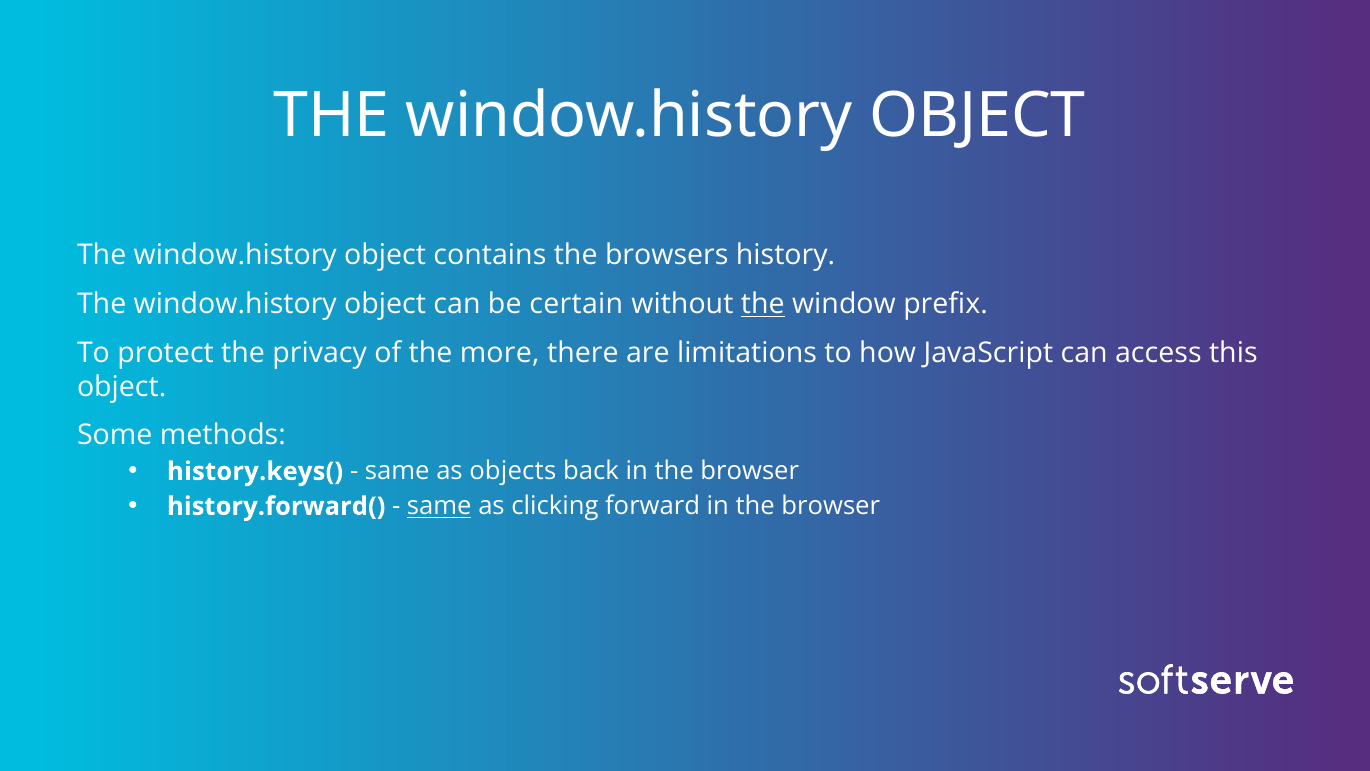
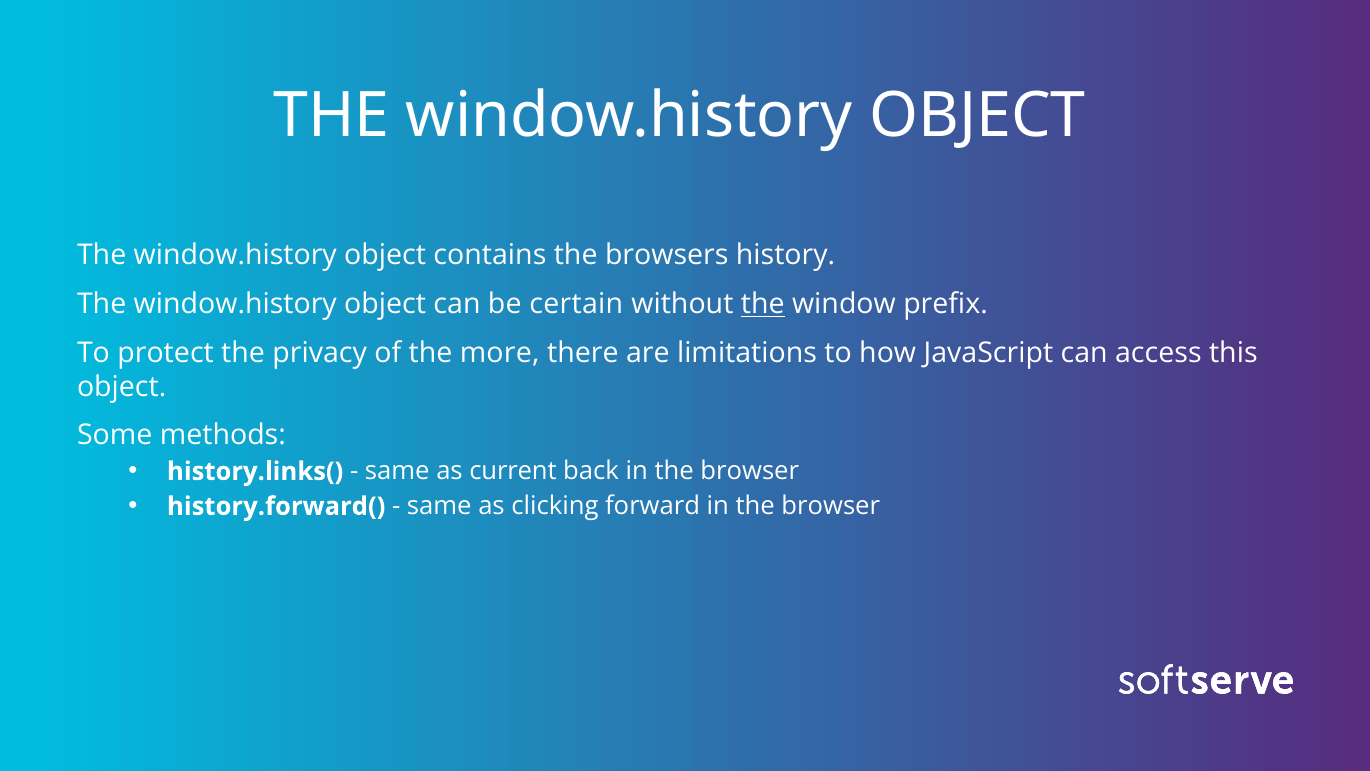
history.keys(: history.keys( -> history.links(
objects: objects -> current
same at (439, 506) underline: present -> none
